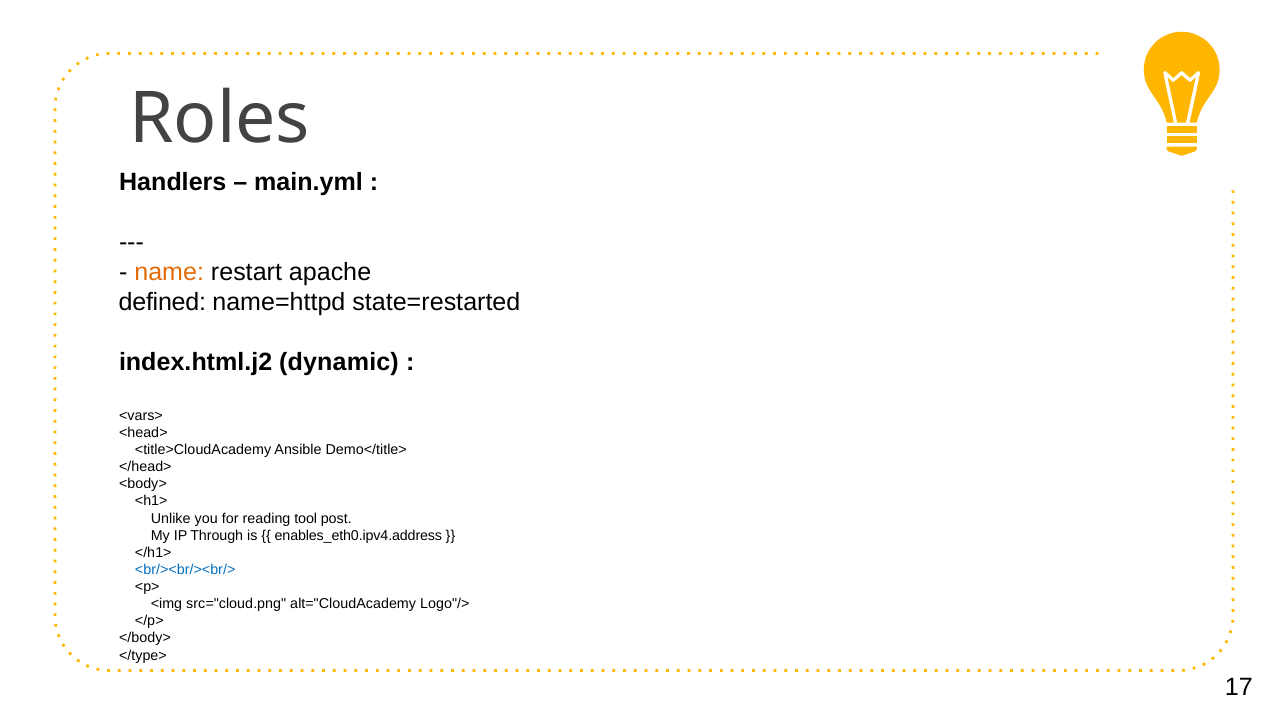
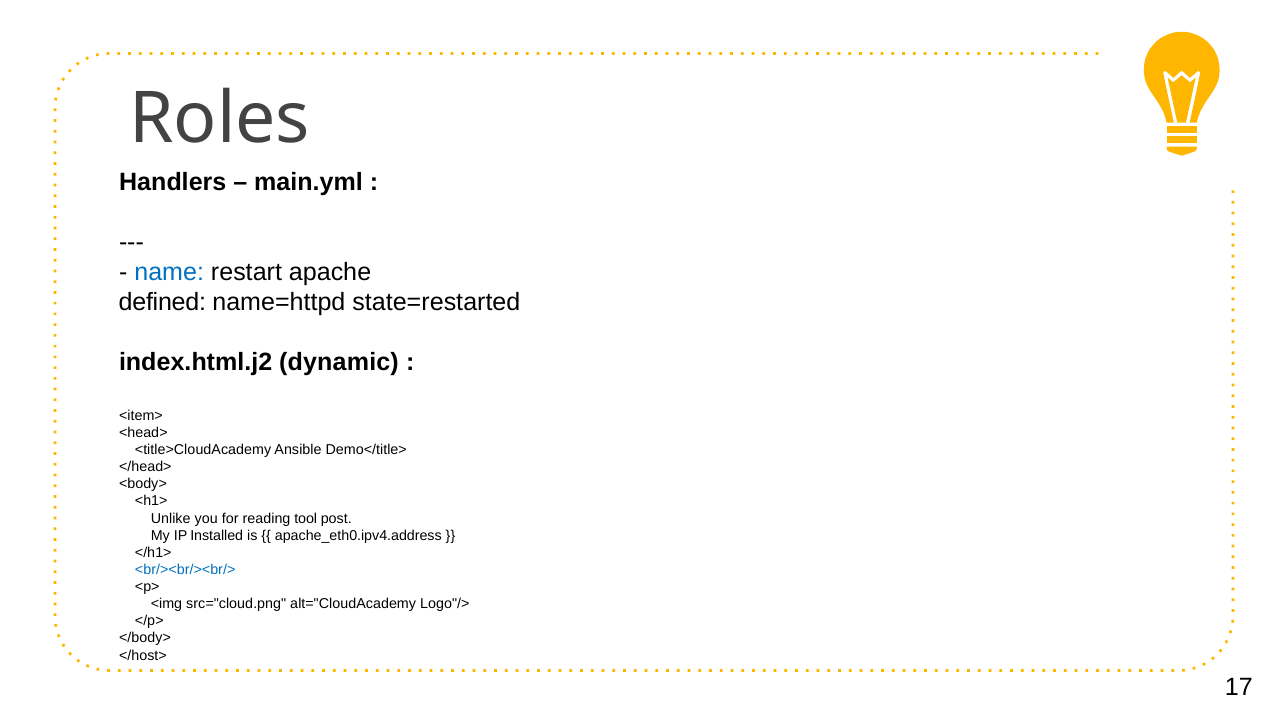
name colour: orange -> blue
<vars>: <vars> -> <item>
Through: Through -> Installed
enables_eth0.ipv4.address: enables_eth0.ipv4.address -> apache_eth0.ipv4.address
</type>: </type> -> </host>
